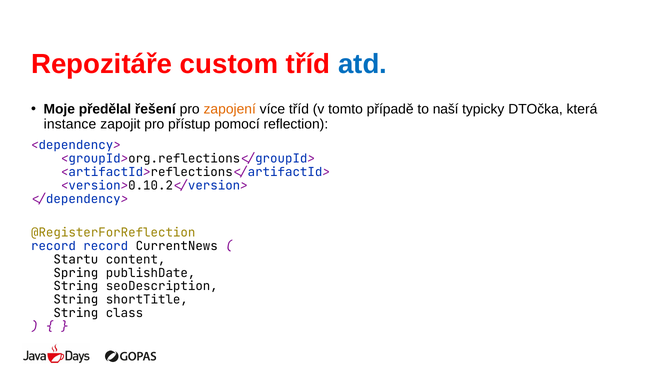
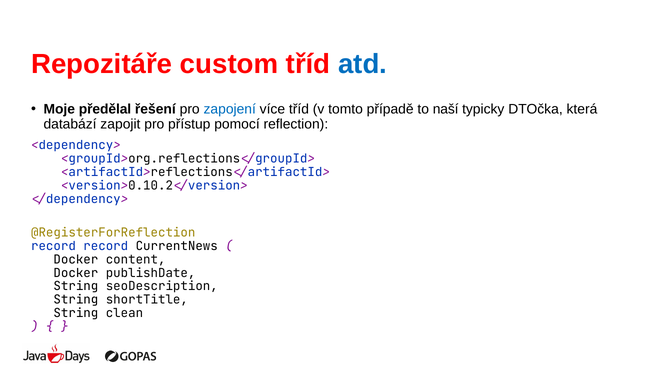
zapojení colour: orange -> blue
instance: instance -> databází
Startu at (76, 260): Startu -> Docker
Spring at (76, 273): Spring -> Docker
class: class -> clean
